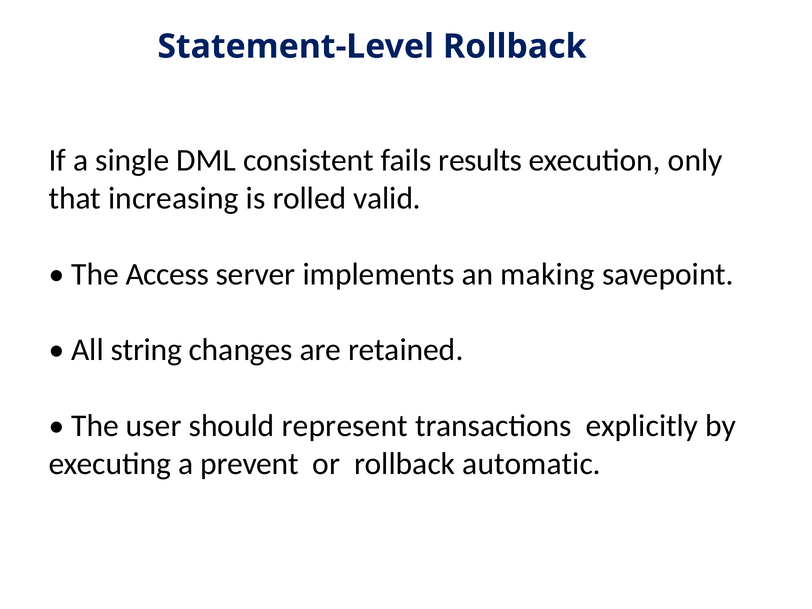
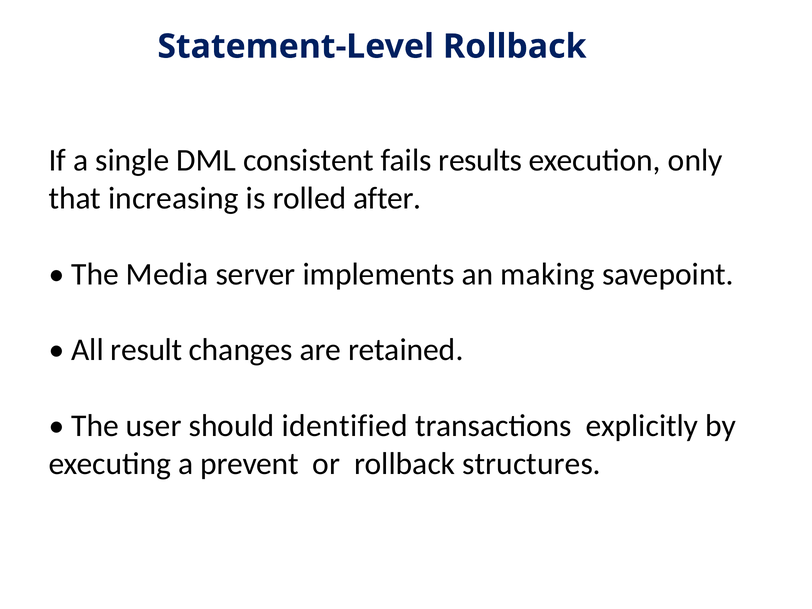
valid: valid -> after
Access: Access -> Media
string: string -> result
represent: represent -> identified
automatic: automatic -> structures
